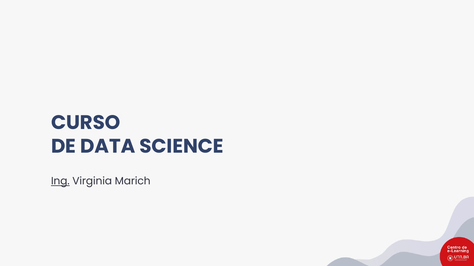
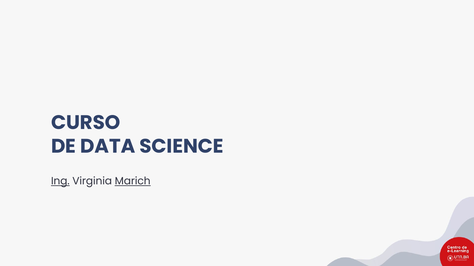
Marich underline: none -> present
